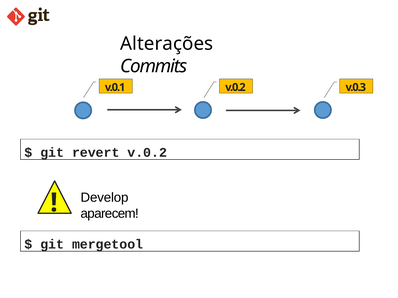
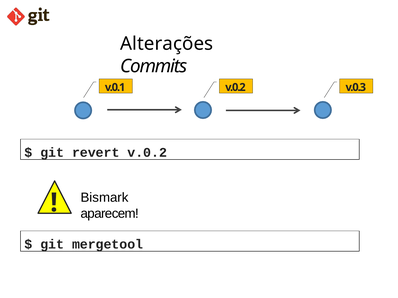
Develop: Develop -> Bismark
